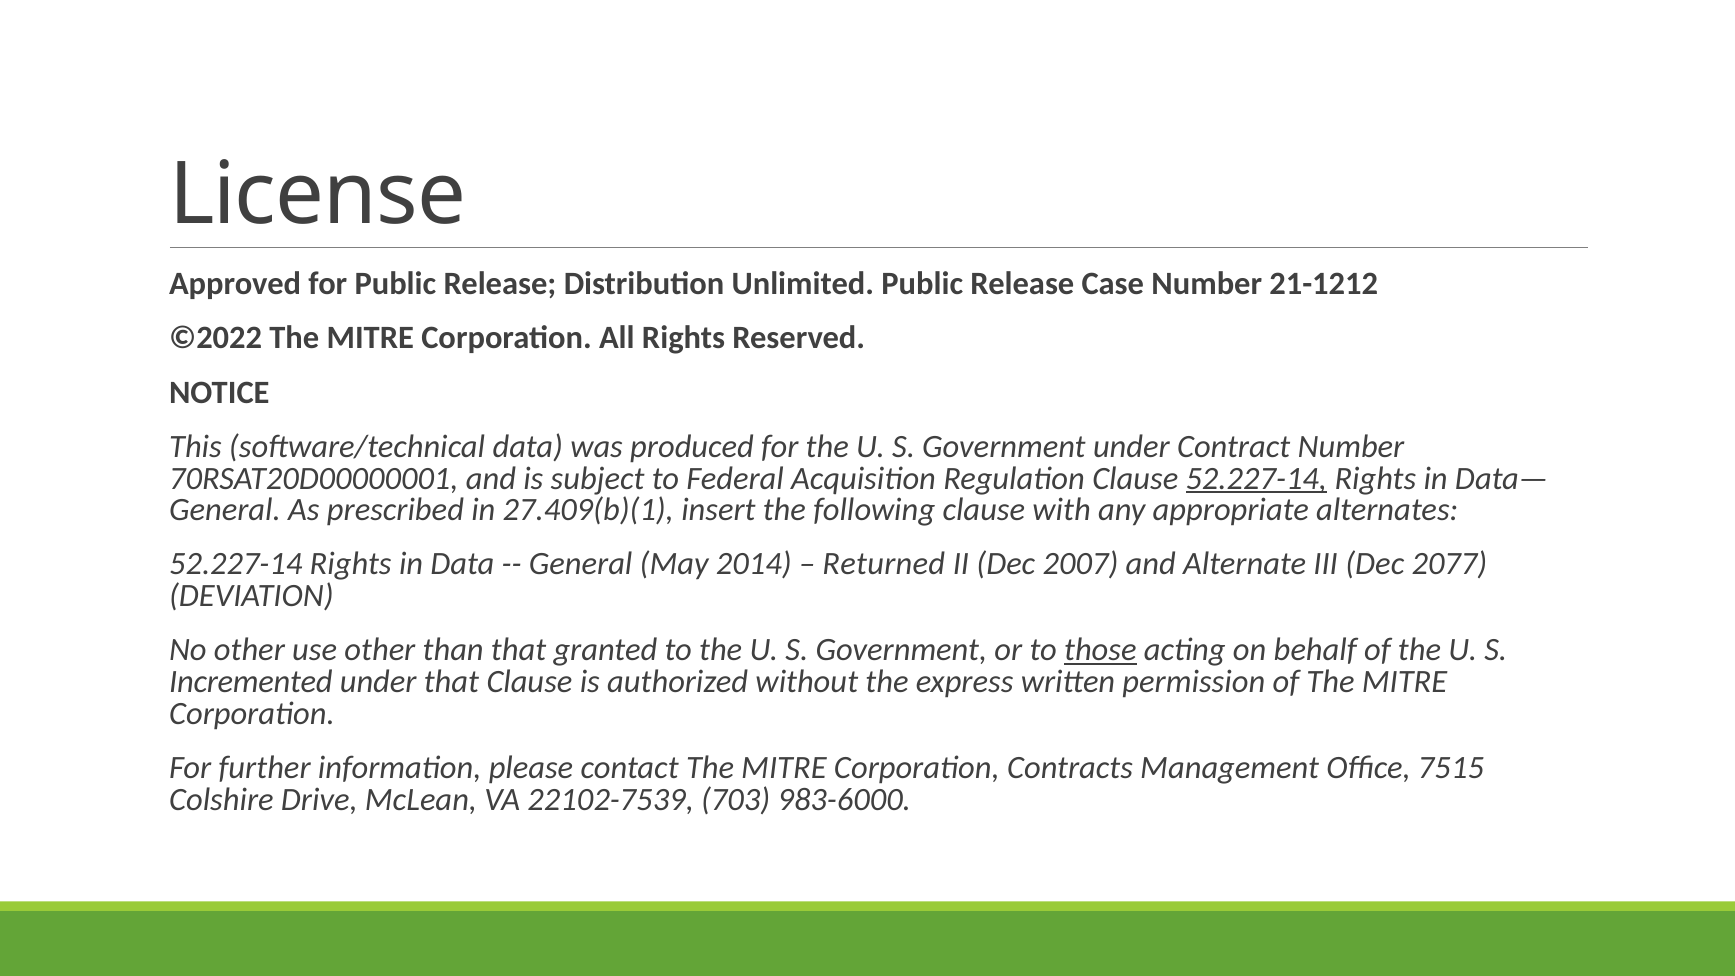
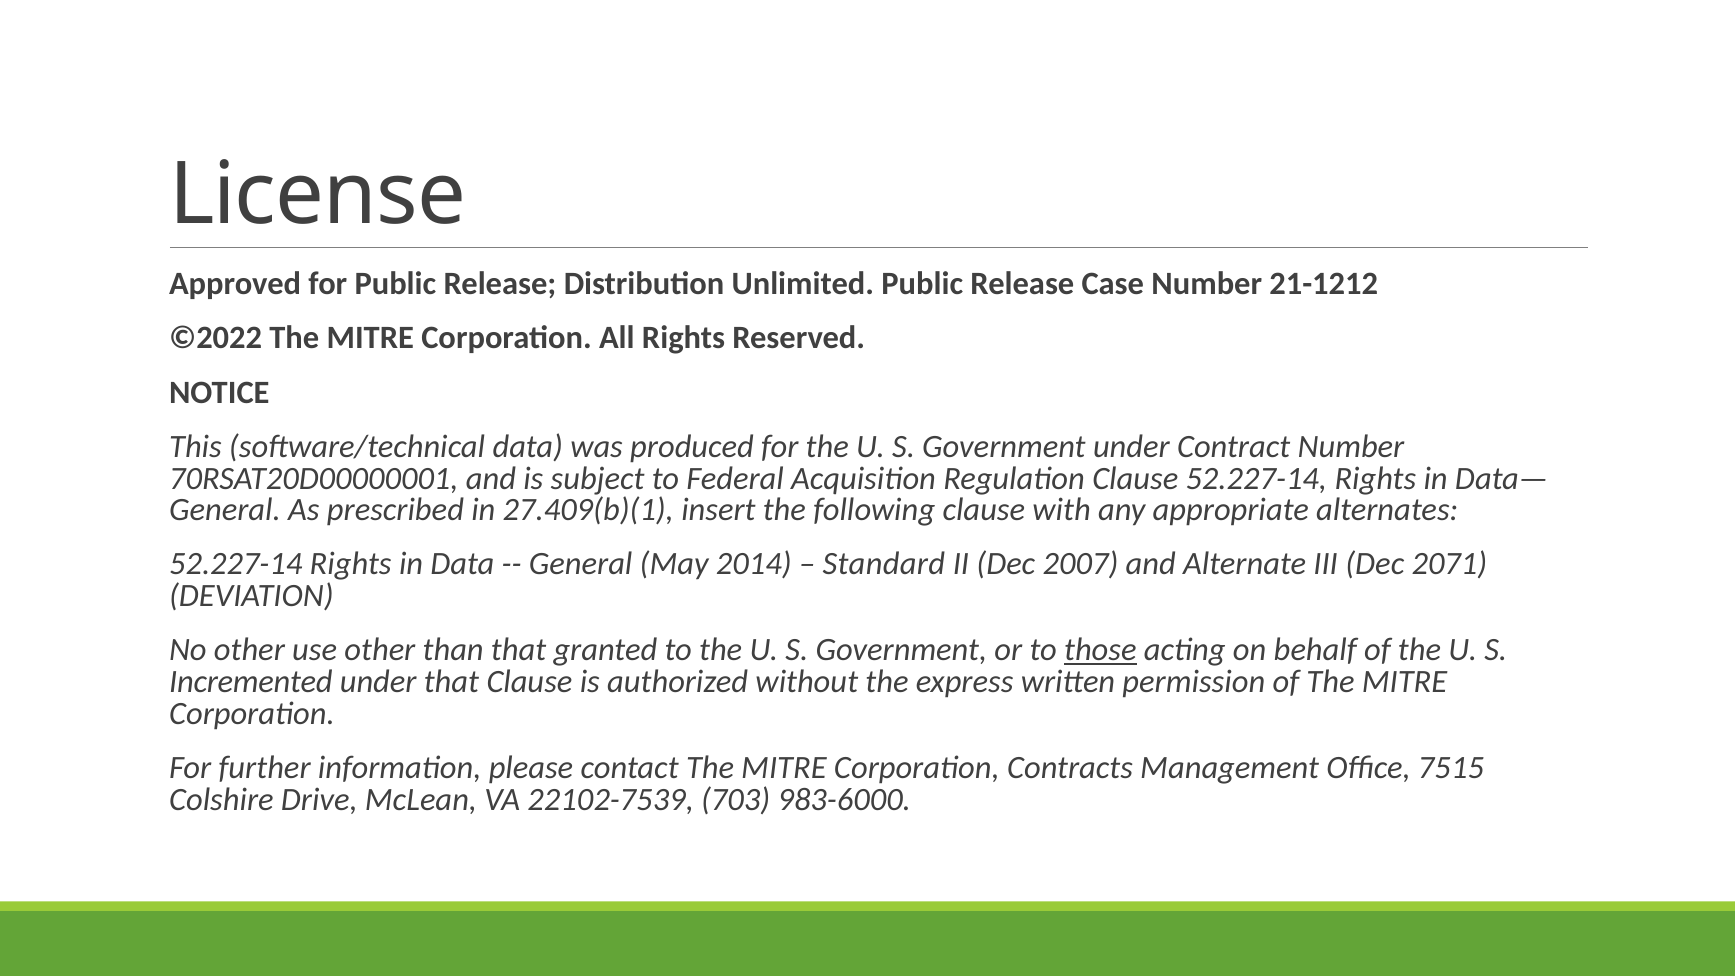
52.227-14 at (1256, 478) underline: present -> none
Returned: Returned -> Standard
2077: 2077 -> 2071
